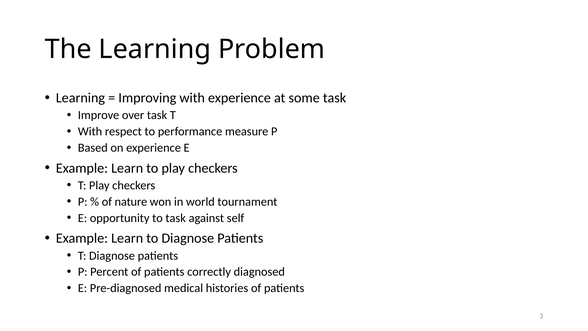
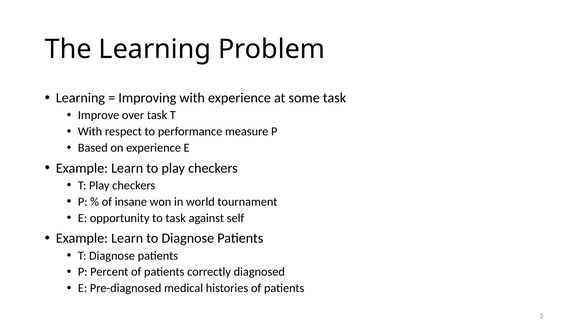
nature: nature -> insane
